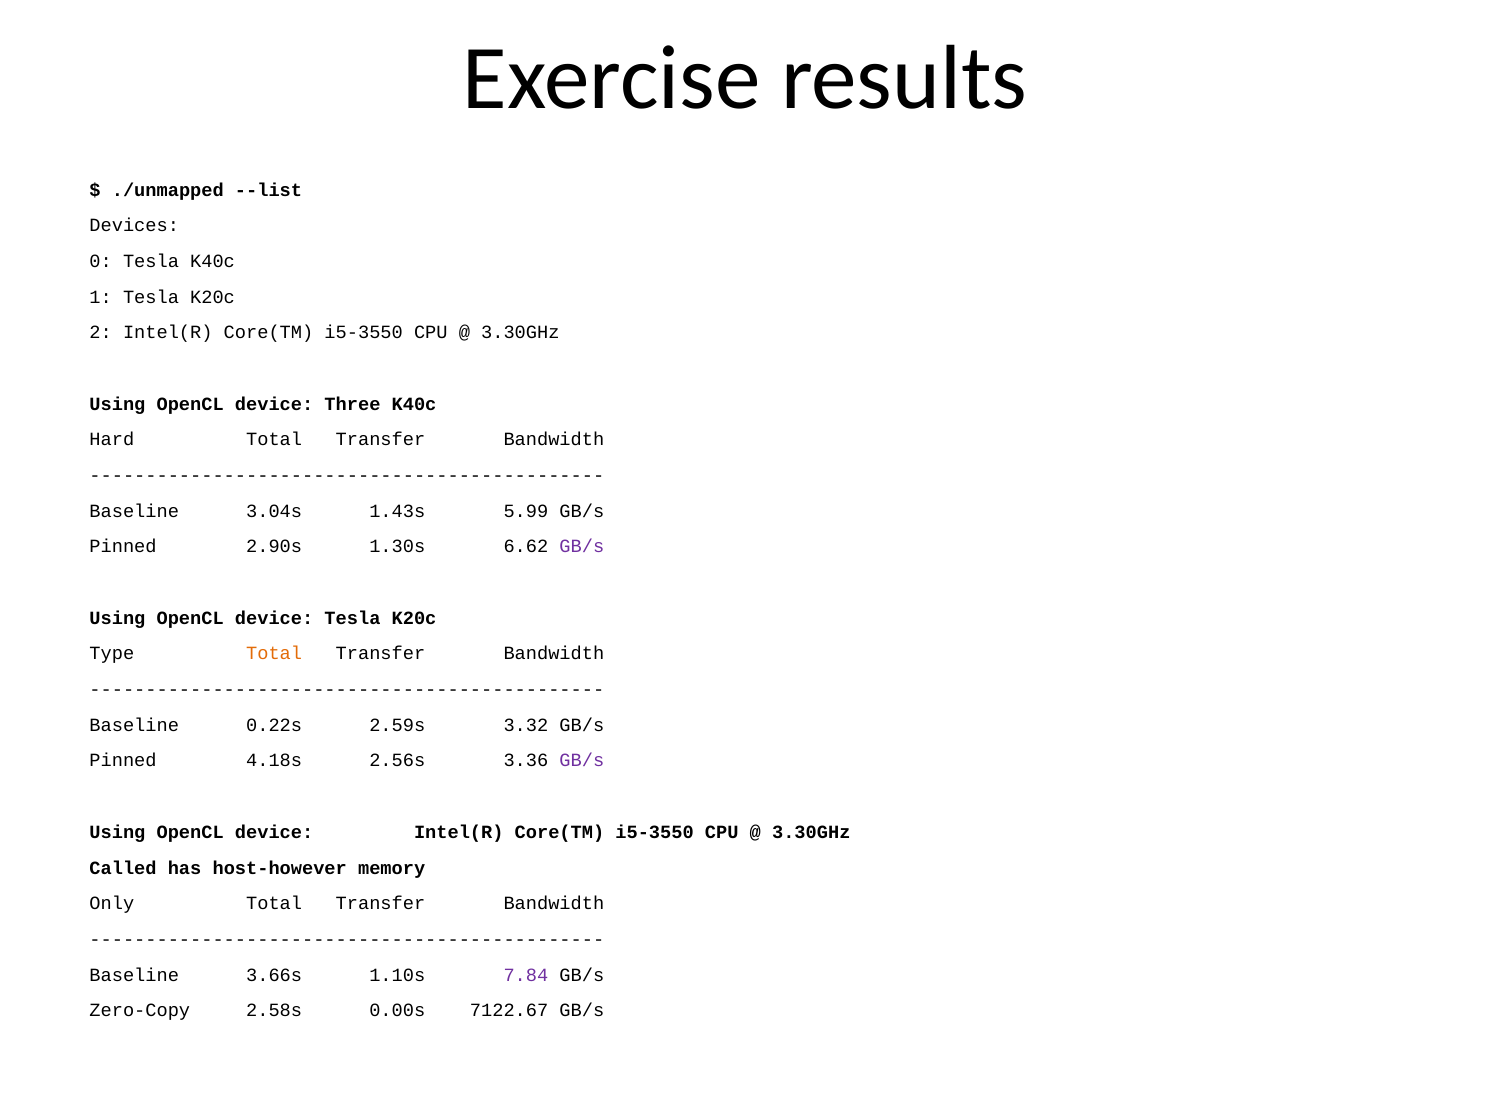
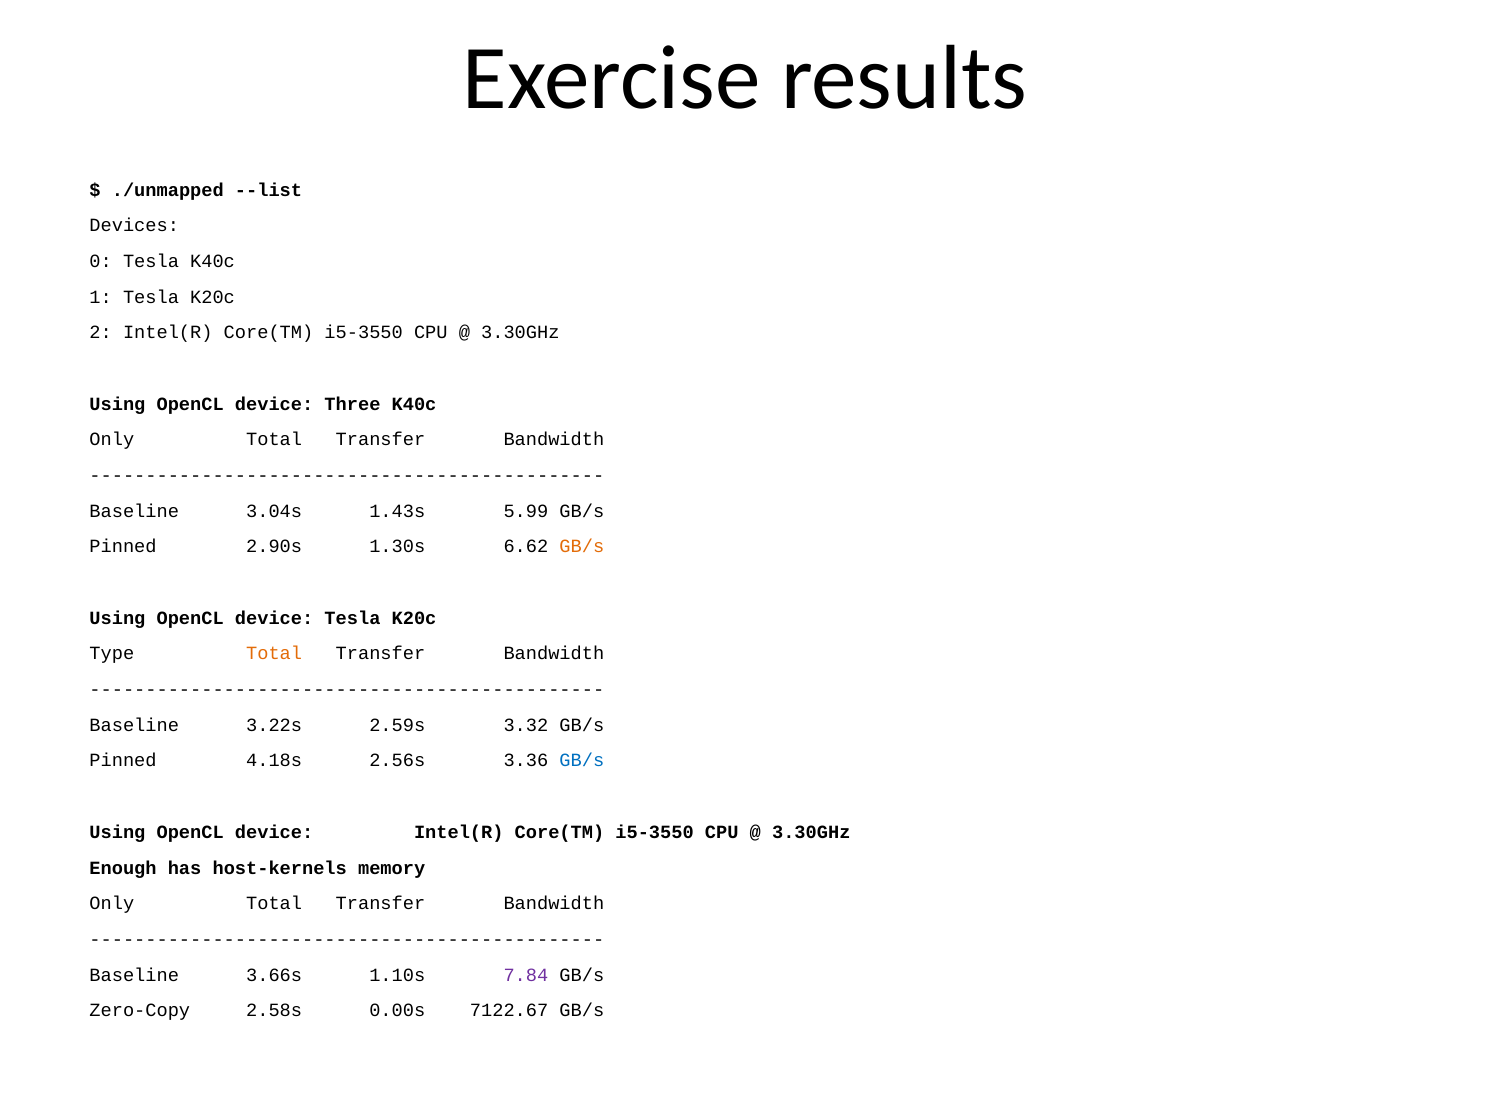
Hard at (112, 440): Hard -> Only
GB/s at (582, 547) colour: purple -> orange
0.22s: 0.22s -> 3.22s
GB/s at (582, 761) colour: purple -> blue
Called: Called -> Enough
host-however: host-however -> host-kernels
